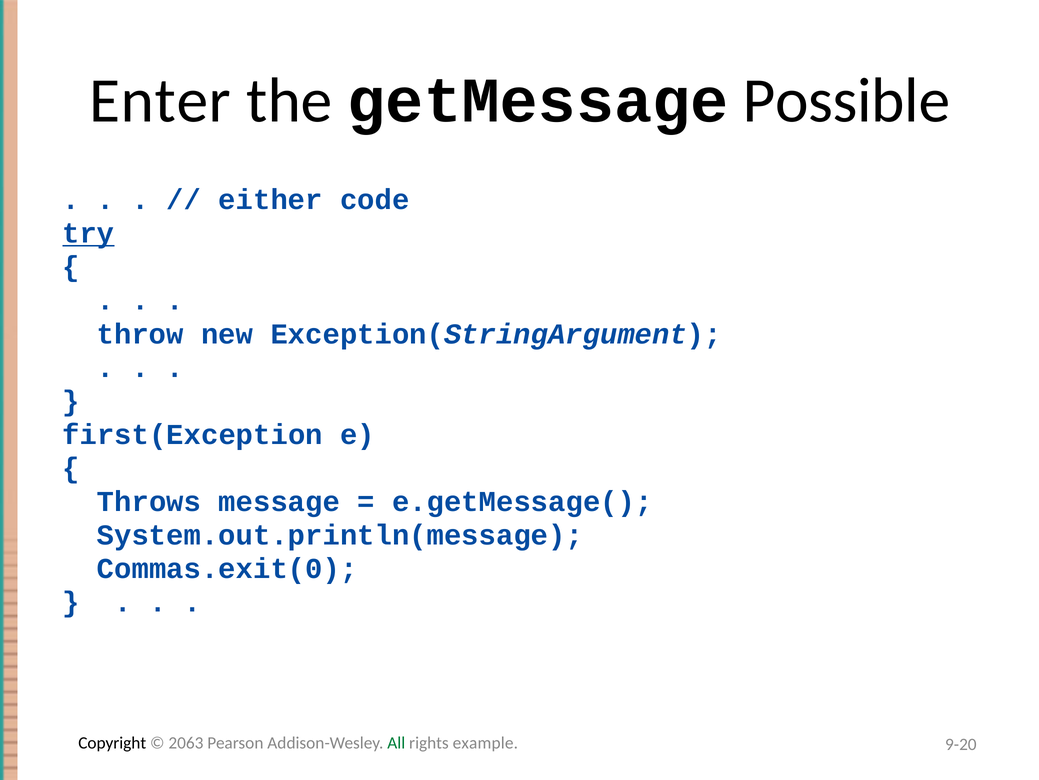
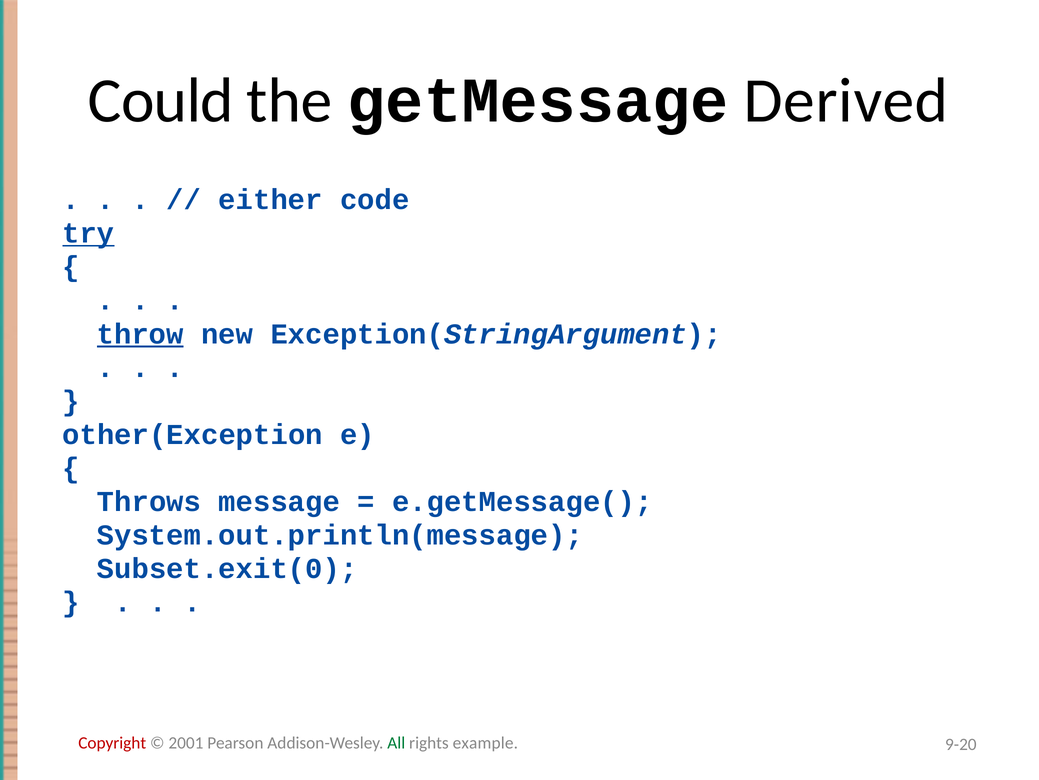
Enter: Enter -> Could
Possible: Possible -> Derived
throw underline: none -> present
first(Exception: first(Exception -> other(Exception
Commas.exit(0: Commas.exit(0 -> Subset.exit(0
Copyright colour: black -> red
2063: 2063 -> 2001
